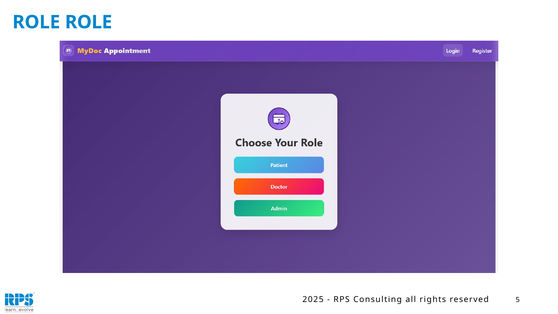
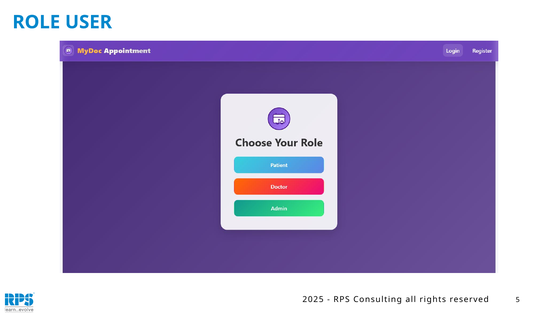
ROLE ROLE: ROLE -> USER
